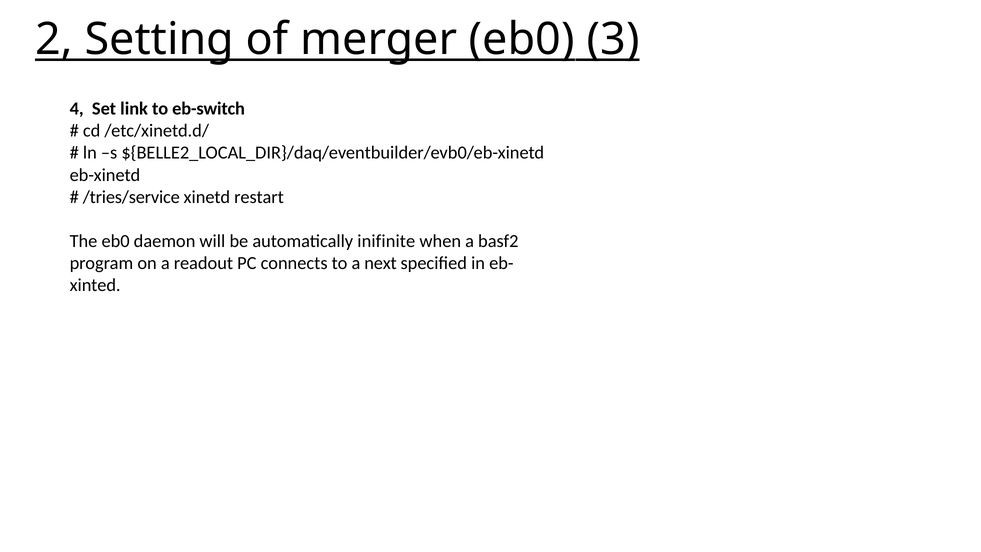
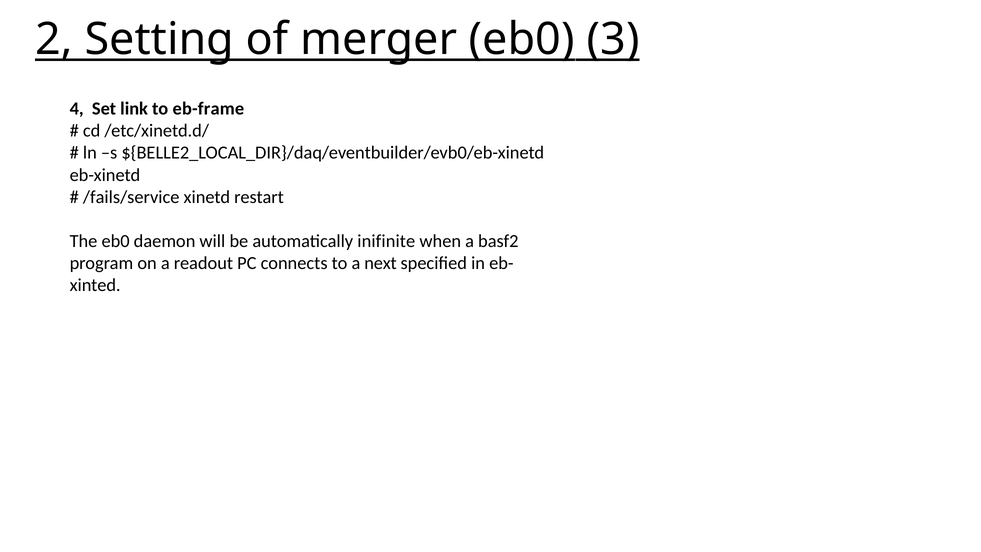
eb-switch: eb-switch -> eb-frame
/tries/service: /tries/service -> /fails/service
